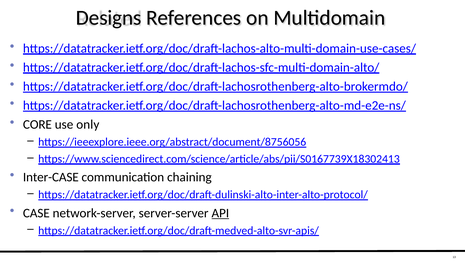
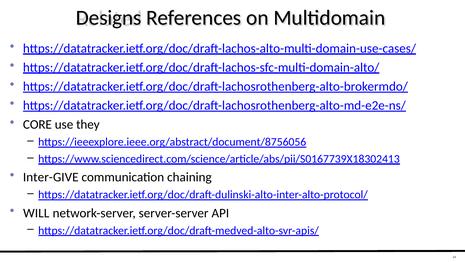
only: only -> they
Inter-CASE: Inter-CASE -> Inter-GIVE
CASE: CASE -> WILL
API underline: present -> none
